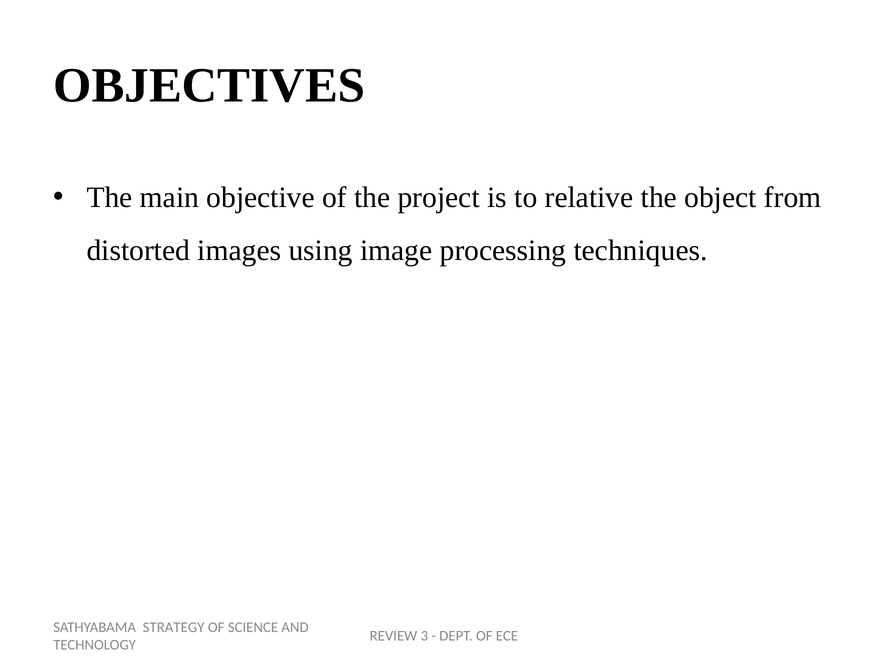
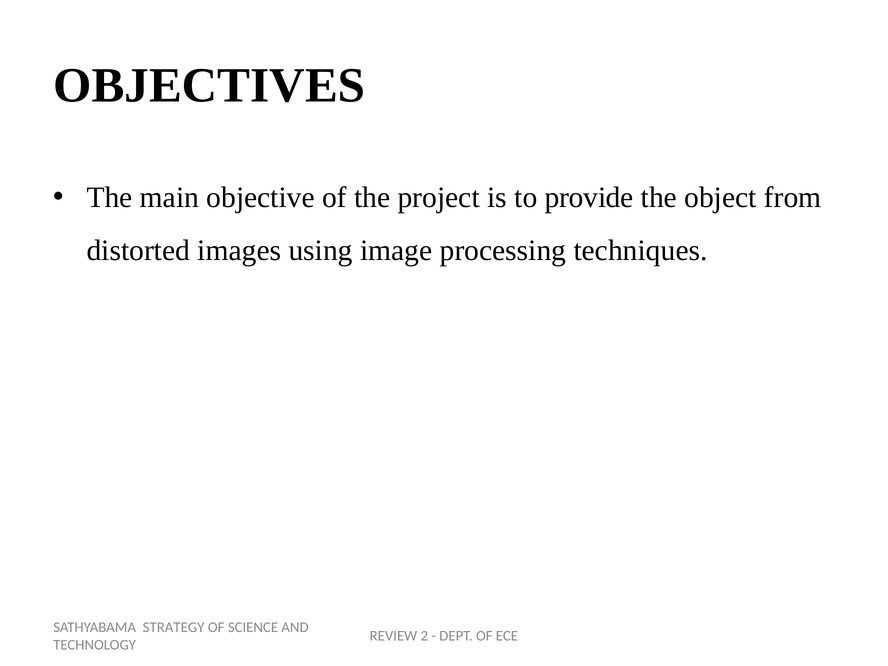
relative: relative -> provide
3: 3 -> 2
